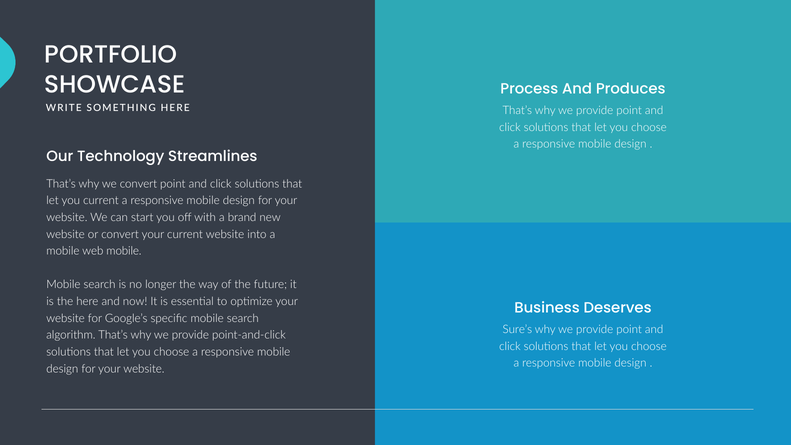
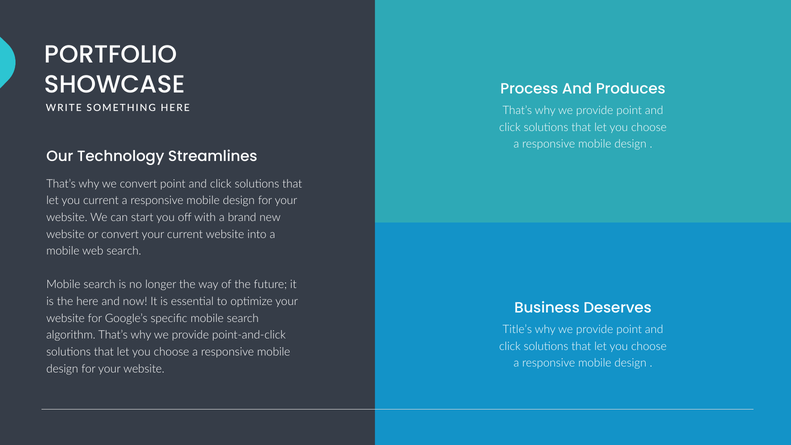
web mobile: mobile -> search
Sure’s: Sure’s -> Title’s
